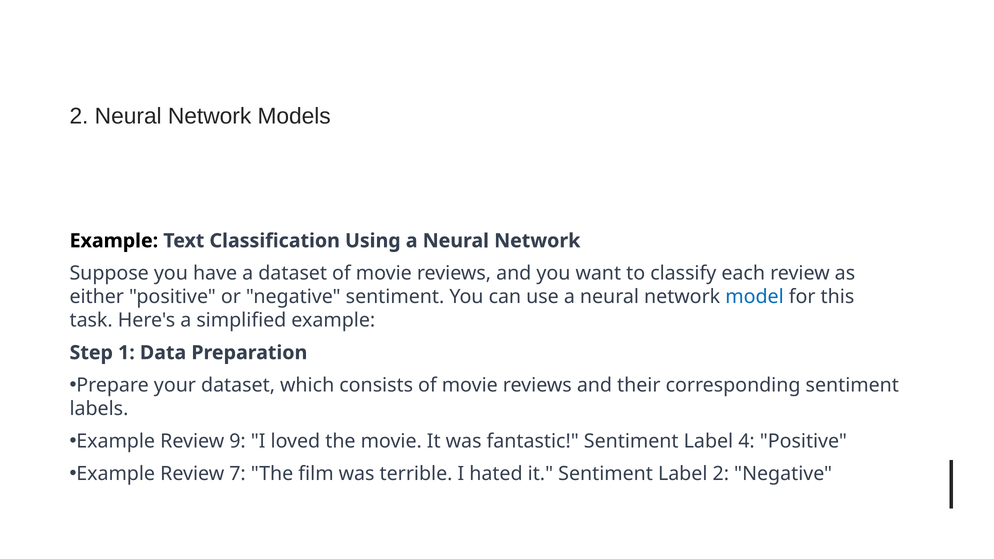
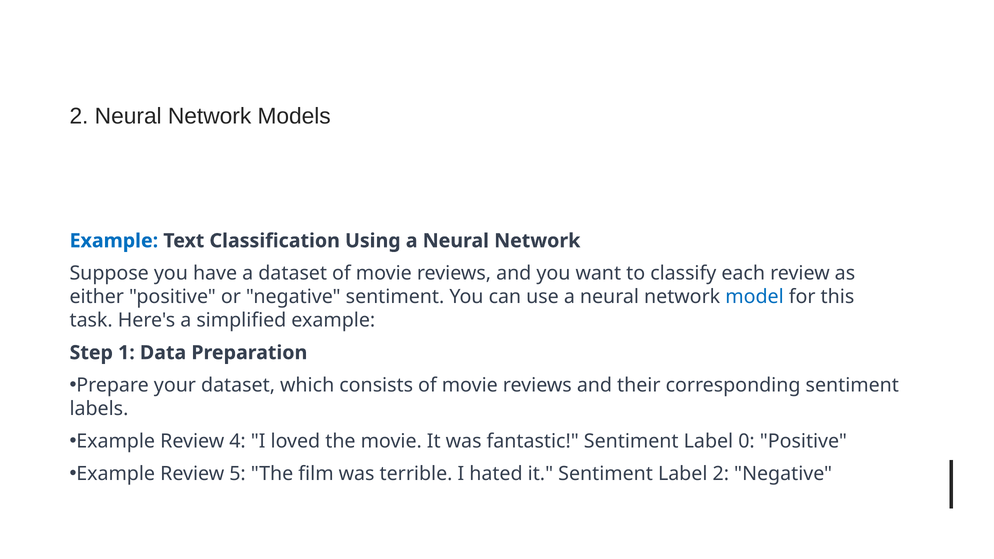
Example at (114, 241) colour: black -> blue
9: 9 -> 4
4: 4 -> 0
7: 7 -> 5
